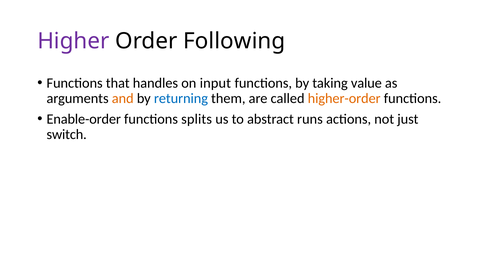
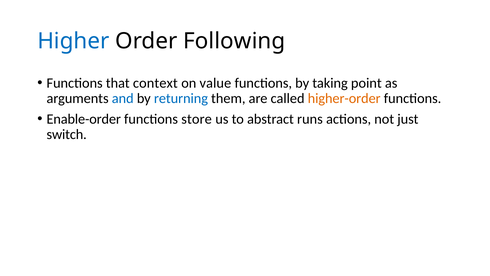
Higher colour: purple -> blue
handles: handles -> context
input: input -> value
value: value -> point
and colour: orange -> blue
splits: splits -> store
